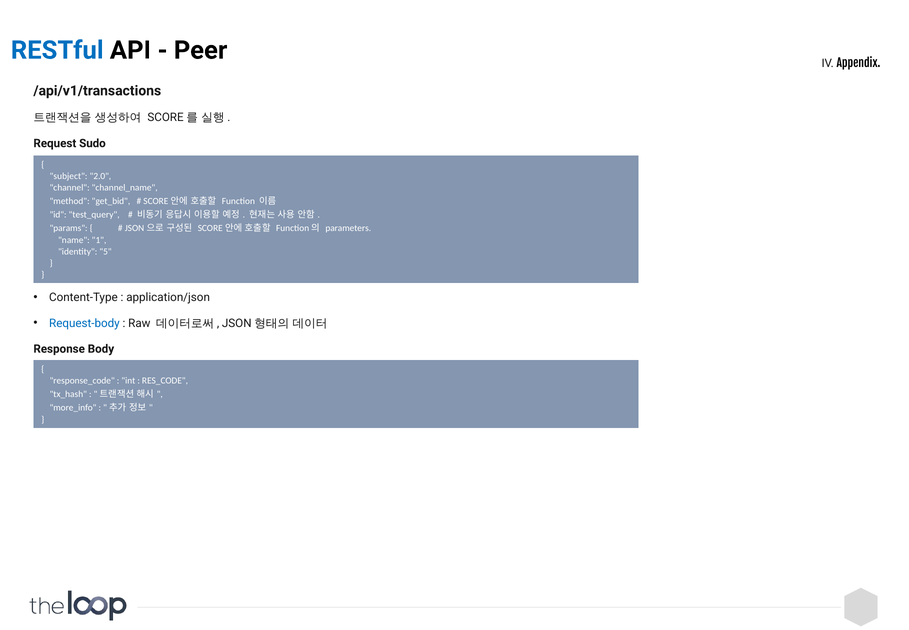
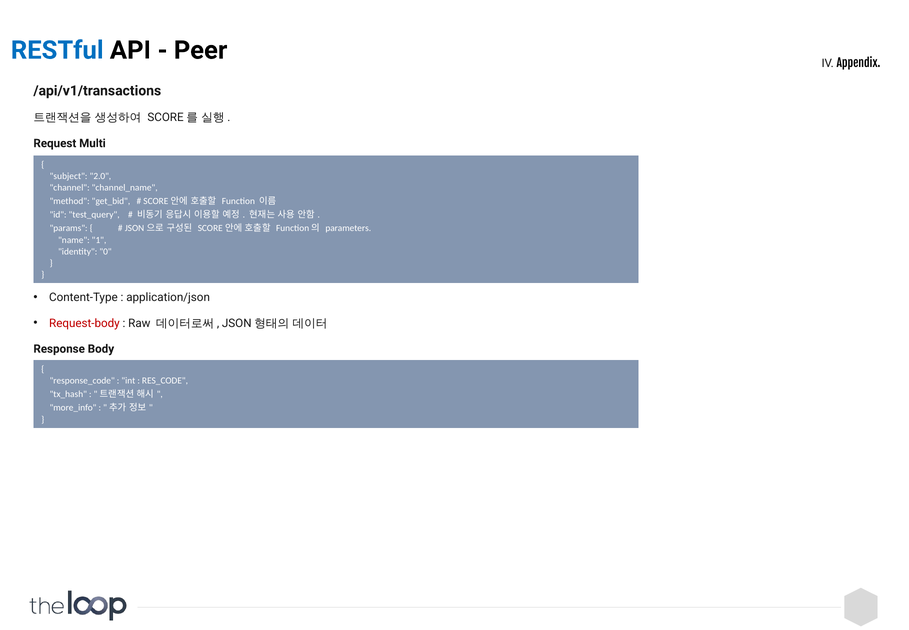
Sudo: Sudo -> Multi
5: 5 -> 0
Request-body colour: blue -> red
